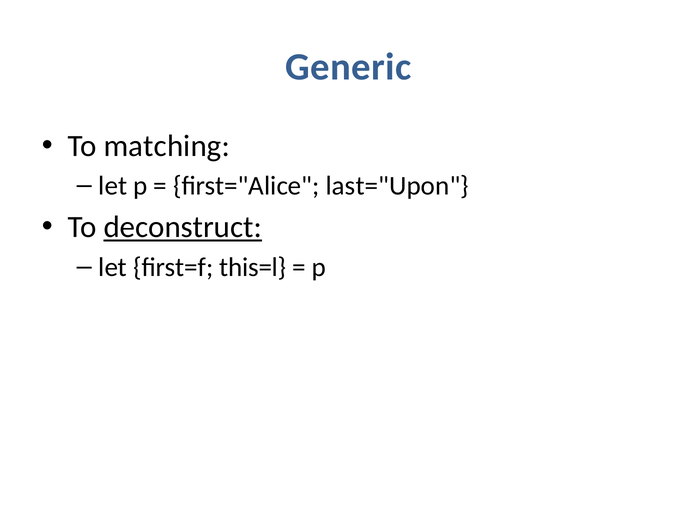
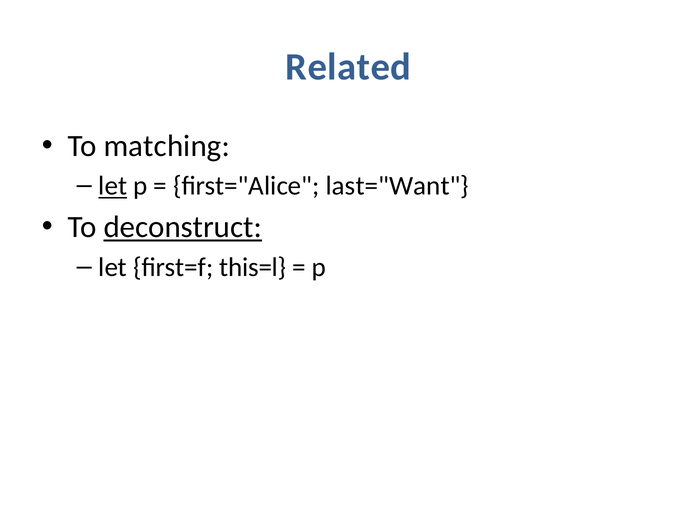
Generic: Generic -> Related
let at (113, 186) underline: none -> present
last="Upon: last="Upon -> last="Want
